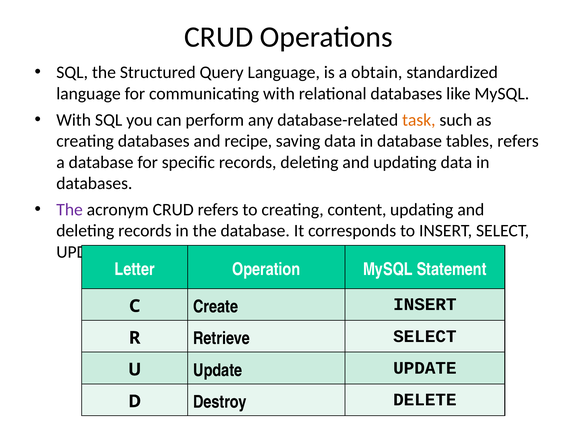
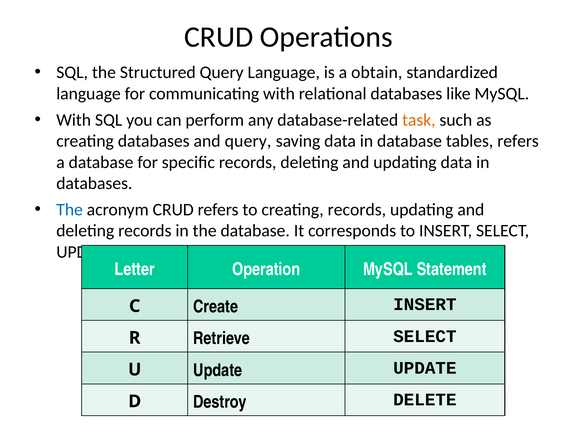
and recipe: recipe -> query
The at (70, 210) colour: purple -> blue
creating content: content -> records
